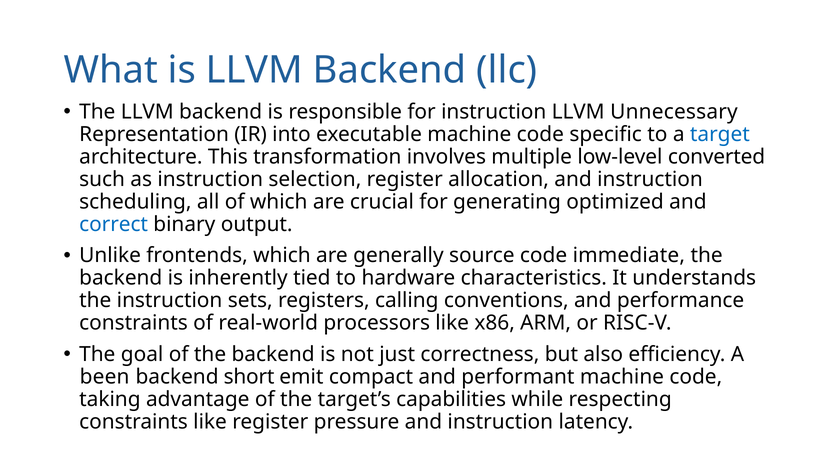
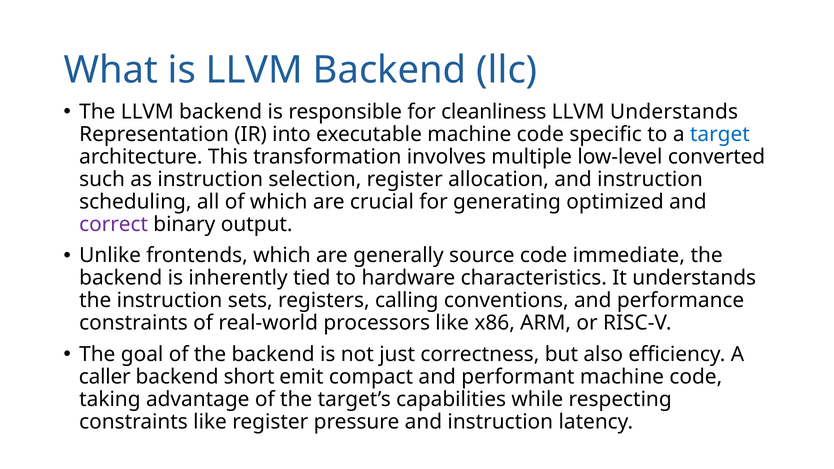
for instruction: instruction -> cleanliness
LLVM Unnecessary: Unnecessary -> Understands
correct colour: blue -> purple
been: been -> caller
